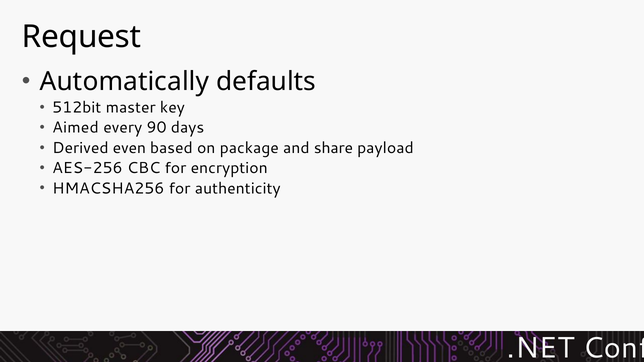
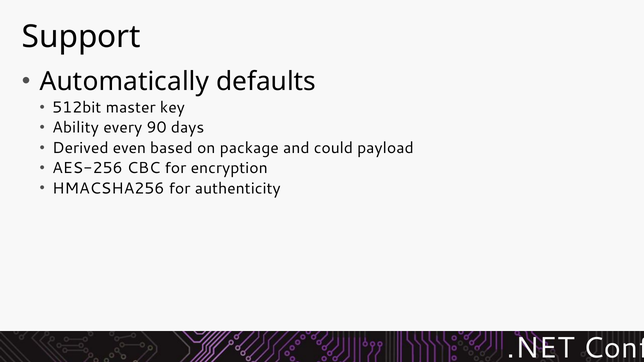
Request: Request -> Support
Aimed: Aimed -> Ability
share: share -> could
